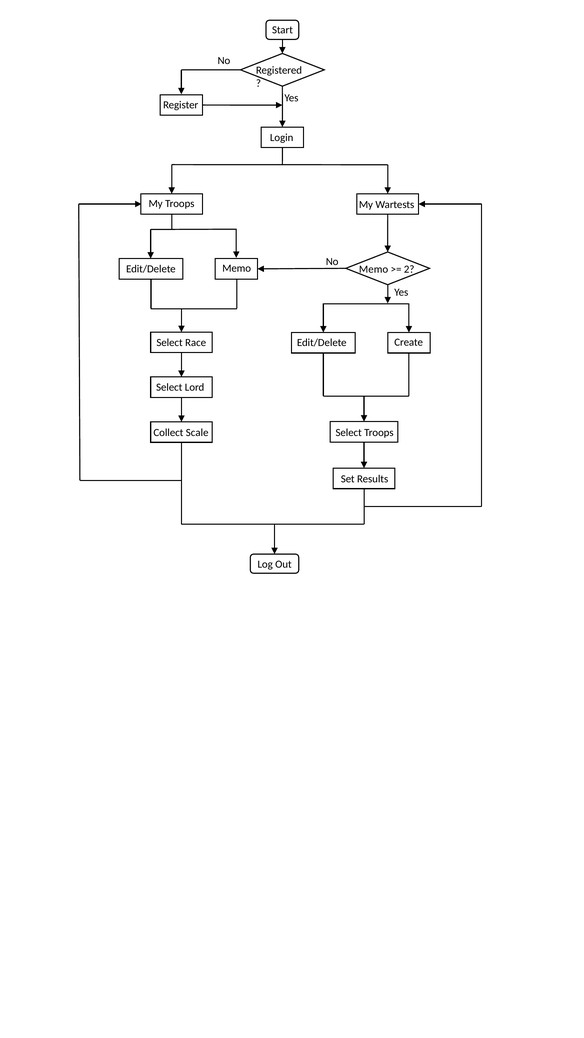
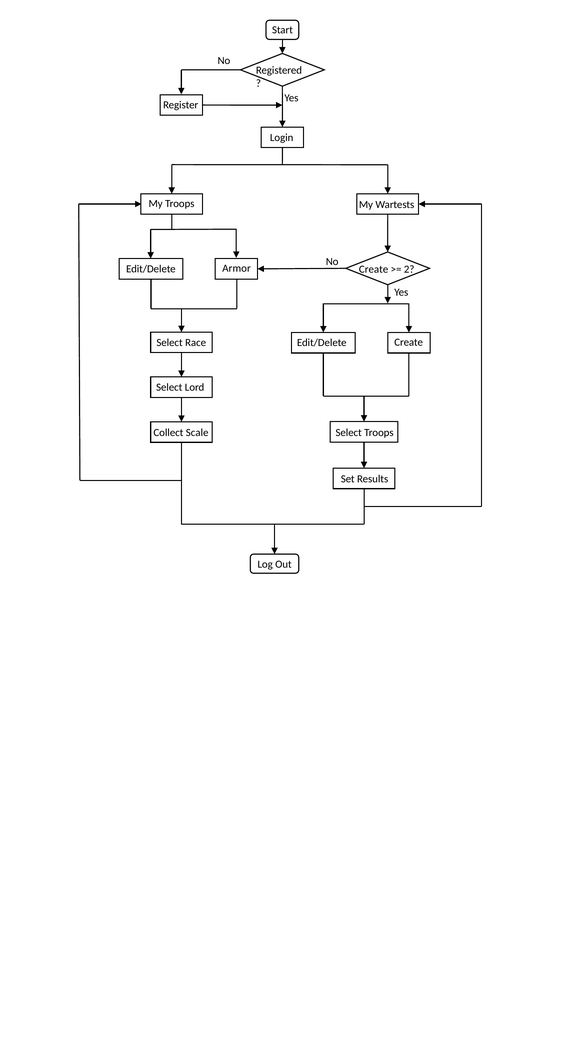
Memo at (237, 268): Memo -> Armor
Memo at (374, 269): Memo -> Create
